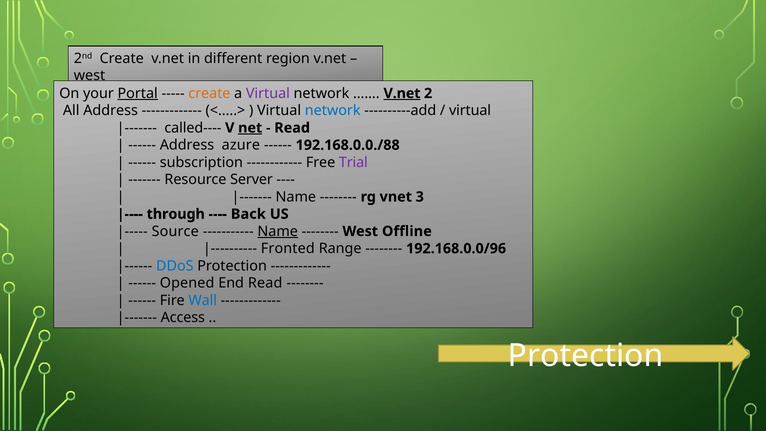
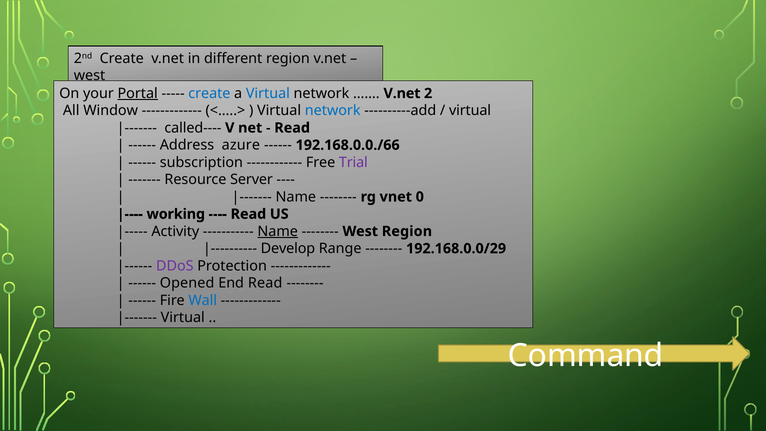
create at (209, 93) colour: orange -> blue
Virtual at (268, 93) colour: purple -> blue
V.net at (402, 93) underline: present -> none
All Address: Address -> Window
net underline: present -> none
192.168.0.0./88: 192.168.0.0./88 -> 192.168.0.0./66
3: 3 -> 0
through: through -> working
Back at (248, 214): Back -> Read
Source: Source -> Activity
West Offline: Offline -> Region
Fronted: Fronted -> Develop
192.168.0.0/96: 192.168.0.0/96 -> 192.168.0.0/29
DDoS colour: blue -> purple
Access at (183, 317): Access -> Virtual
Protection at (586, 356): Protection -> Command
